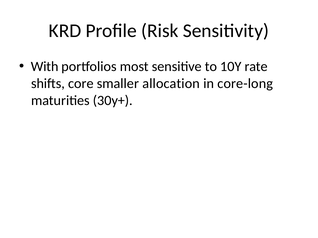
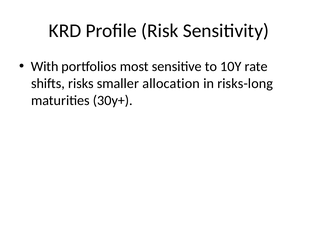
core: core -> risks
core-long: core-long -> risks-long
